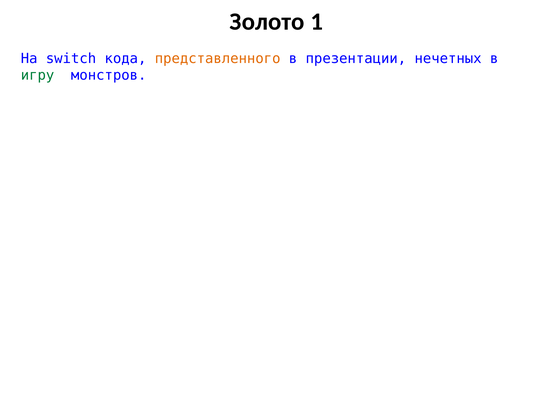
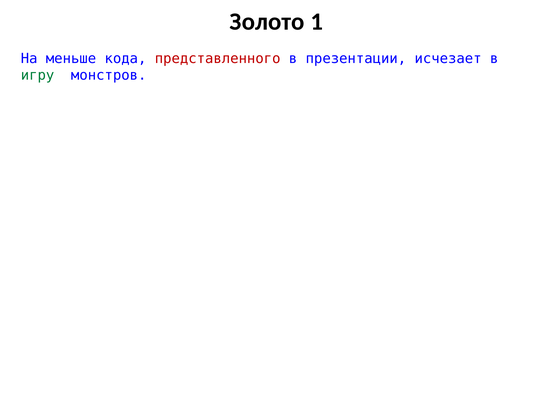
switch: switch -> меньше
представленного colour: orange -> red
нечетных: нечетных -> исчезает
